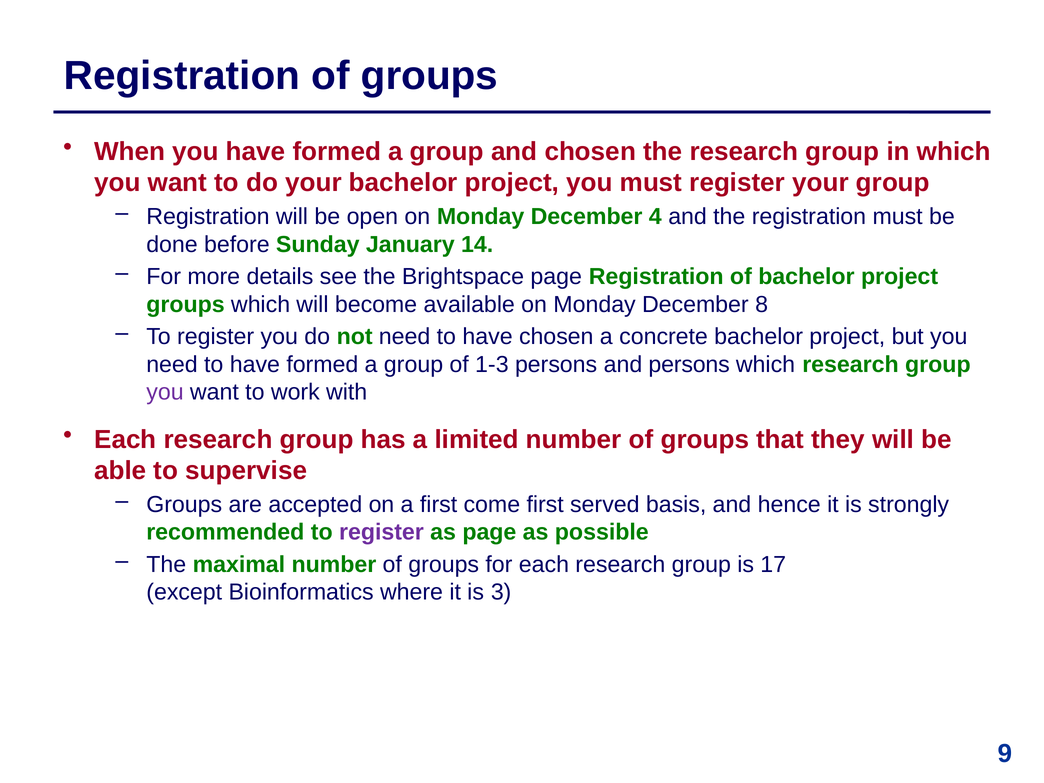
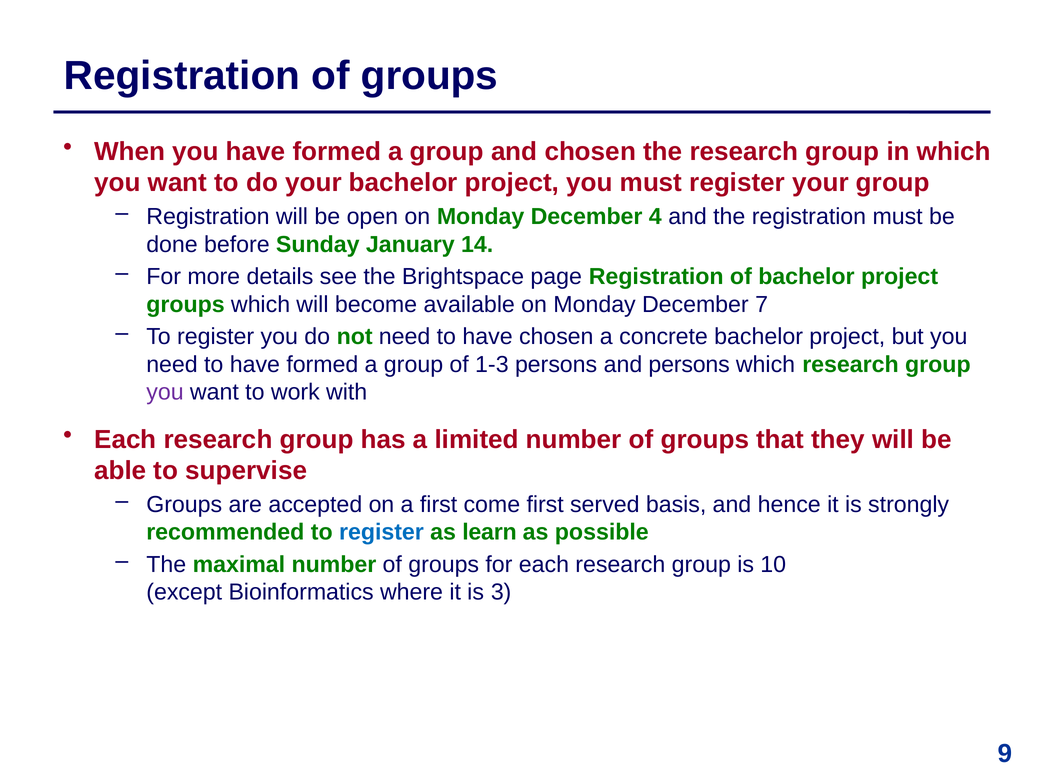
8: 8 -> 7
register at (381, 532) colour: purple -> blue
as page: page -> learn
17: 17 -> 10
